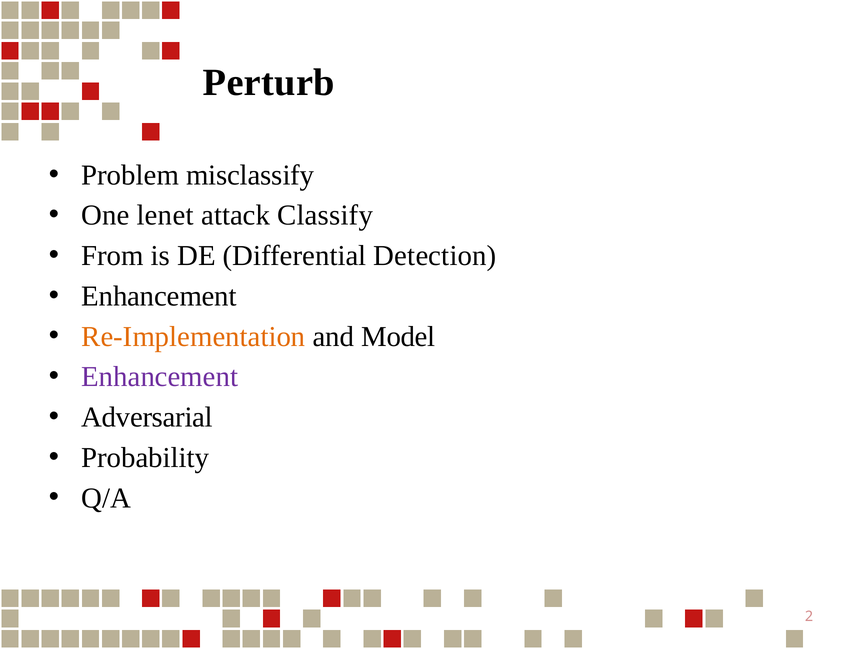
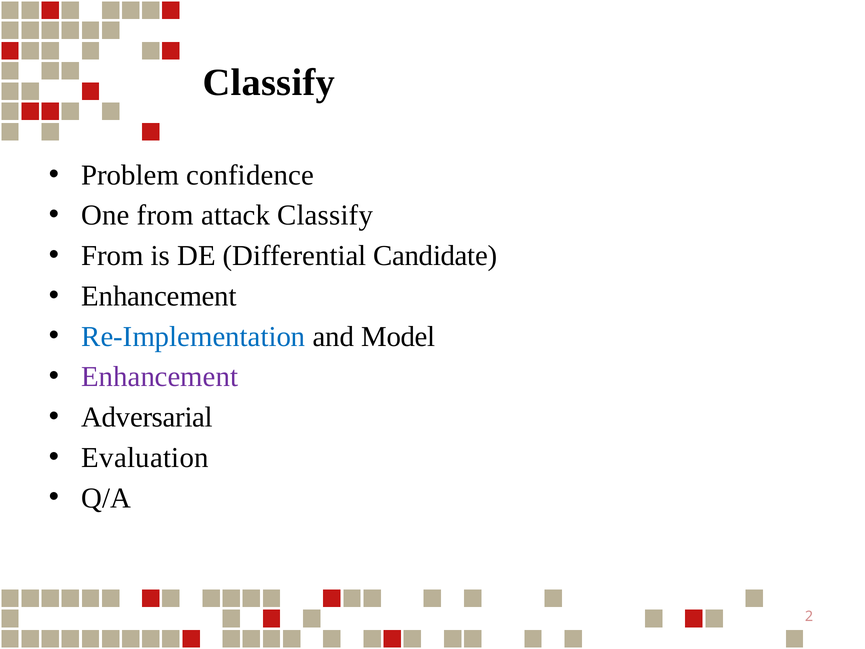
Perturb at (269, 83): Perturb -> Classify
misclassify: misclassify -> confidence
One lenet: lenet -> from
Detection: Detection -> Candidate
Re-Implementation colour: orange -> blue
Probability: Probability -> Evaluation
